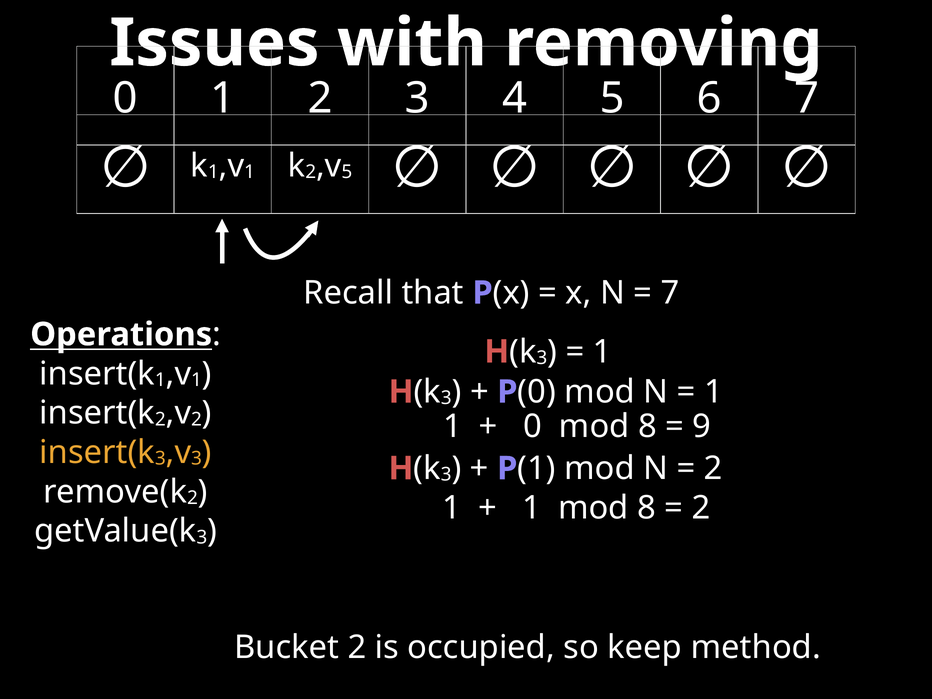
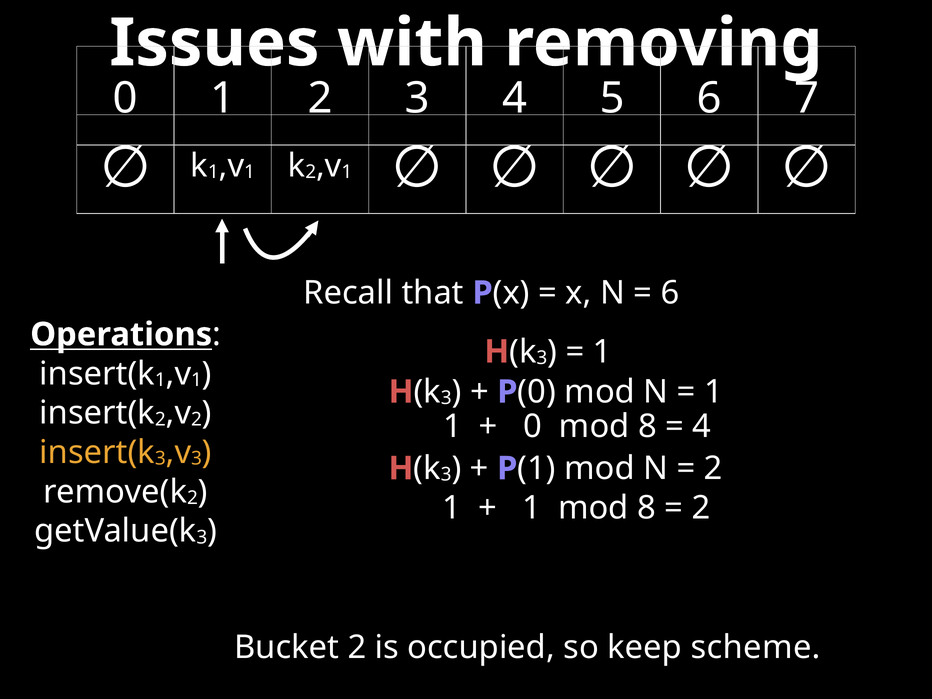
5 at (347, 172): 5 -> 1
7 at (670, 293): 7 -> 6
9 at (702, 426): 9 -> 4
method: method -> scheme
